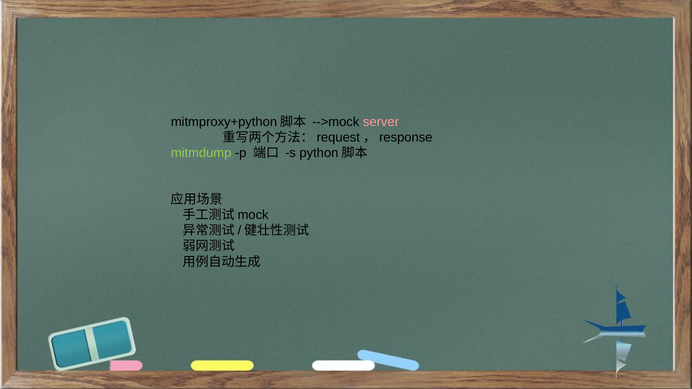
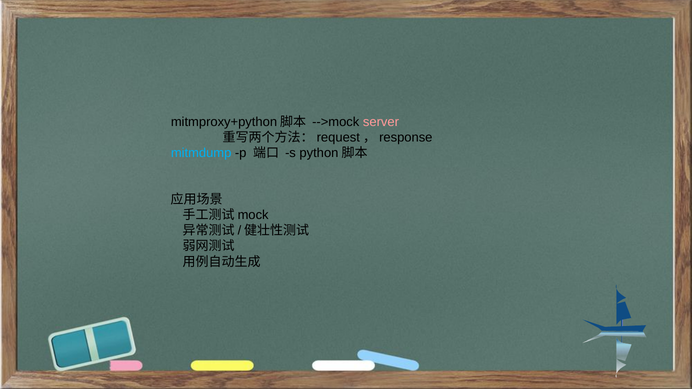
mitmdump colour: light green -> light blue
